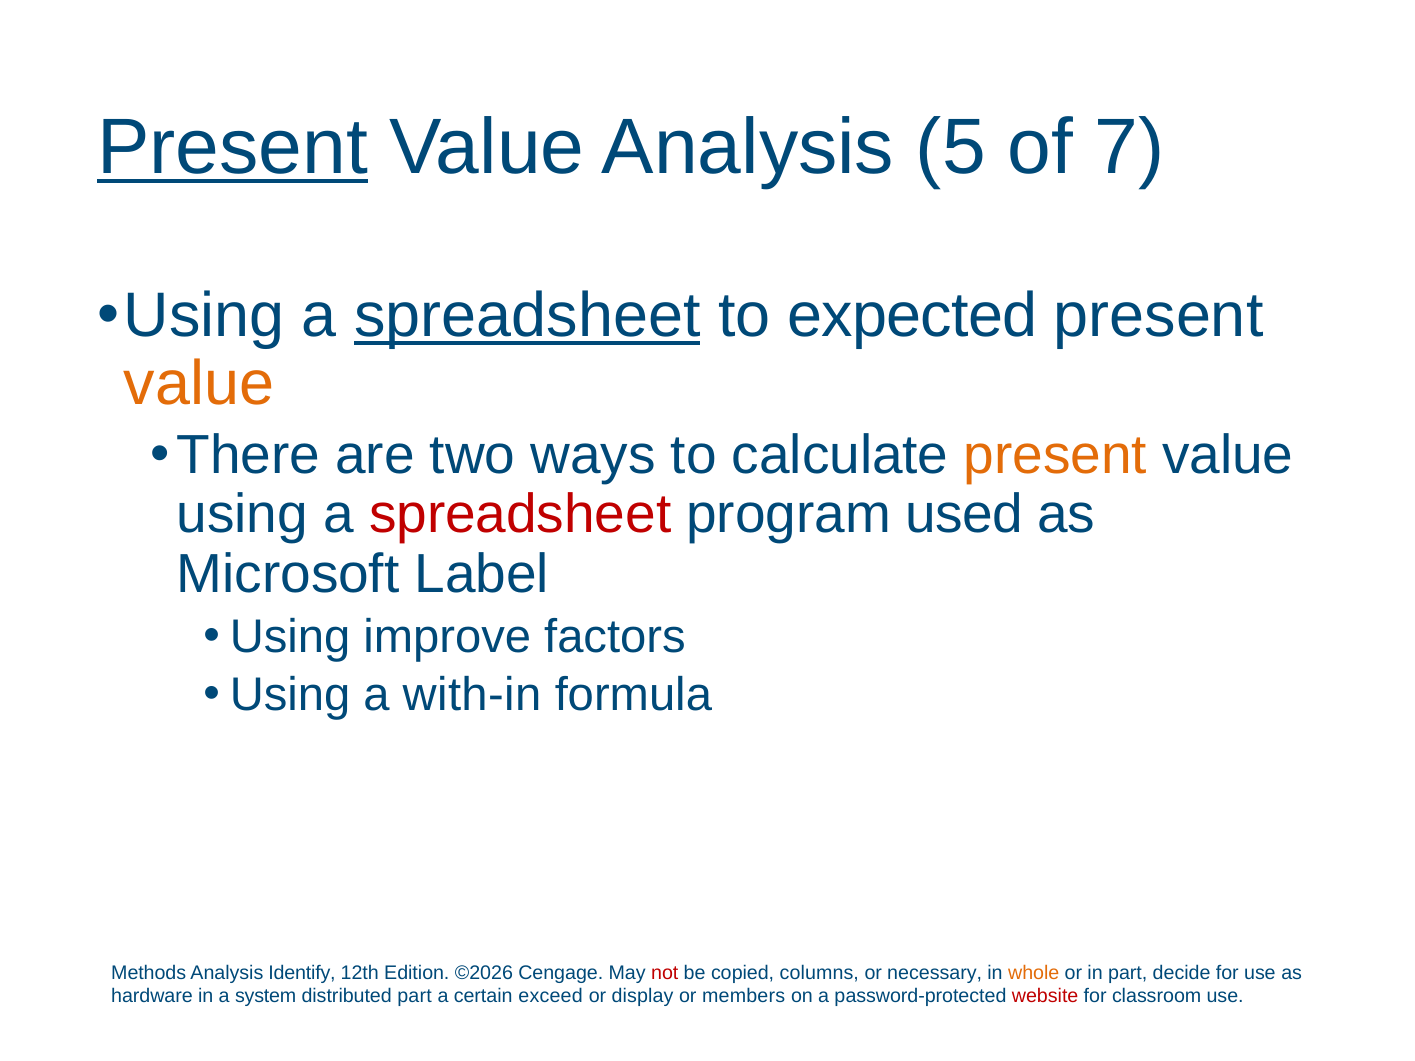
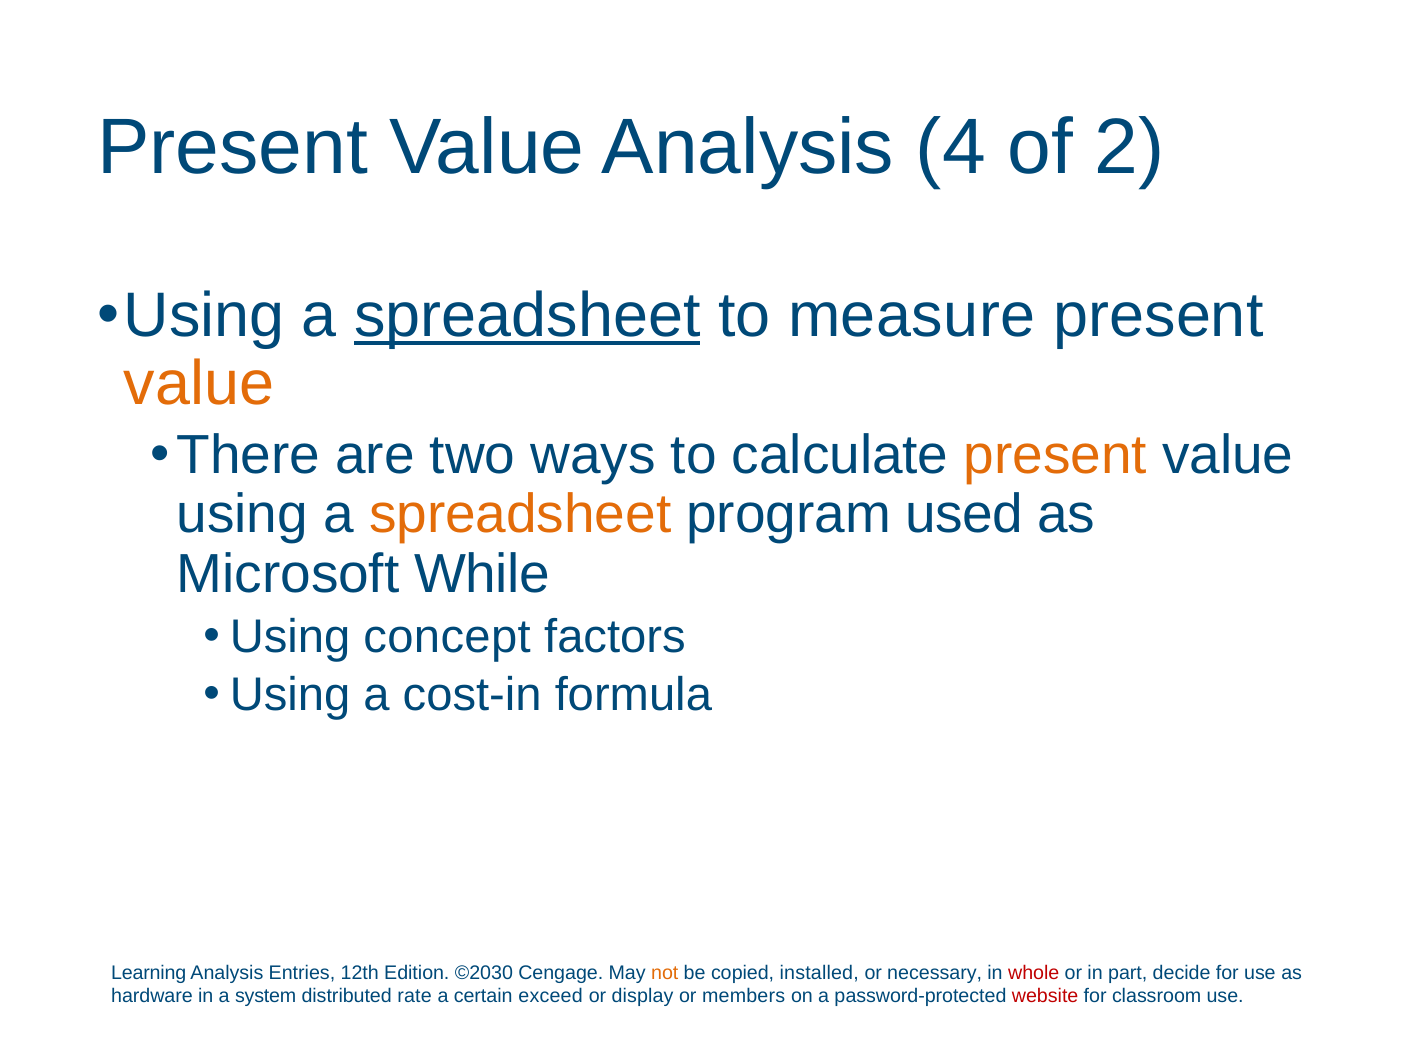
Present at (233, 147) underline: present -> none
5: 5 -> 4
7: 7 -> 2
expected: expected -> measure
spreadsheet at (520, 515) colour: red -> orange
Label: Label -> While
improve: improve -> concept
with-in: with-in -> cost-in
Methods: Methods -> Learning
Identify: Identify -> Entries
©2026: ©2026 -> ©2030
not colour: red -> orange
columns: columns -> installed
whole colour: orange -> red
distributed part: part -> rate
